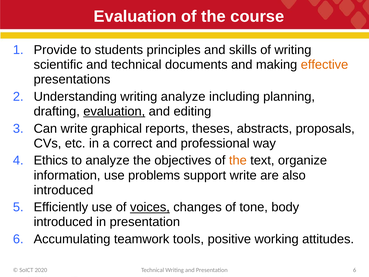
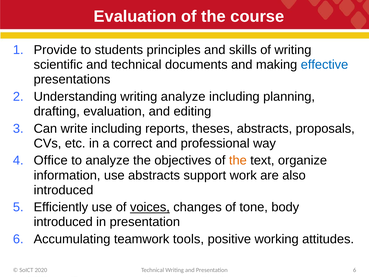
effective colour: orange -> blue
evaluation at (114, 111) underline: present -> none
write graphical: graphical -> including
Ethics: Ethics -> Office
use problems: problems -> abstracts
support write: write -> work
